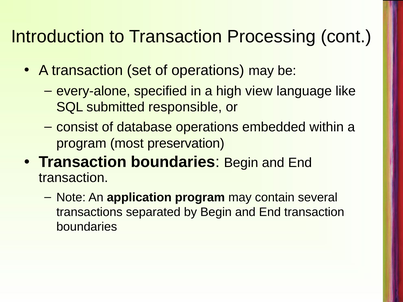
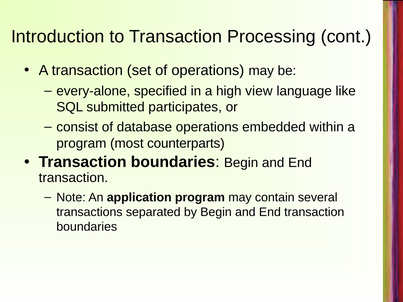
responsible: responsible -> participates
preservation: preservation -> counterparts
